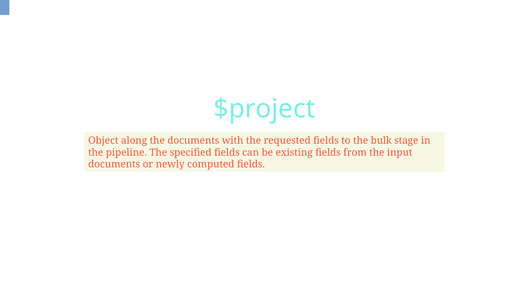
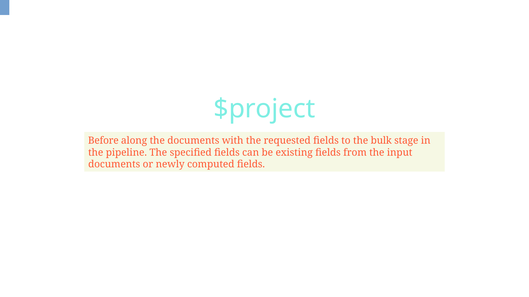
Object: Object -> Before
